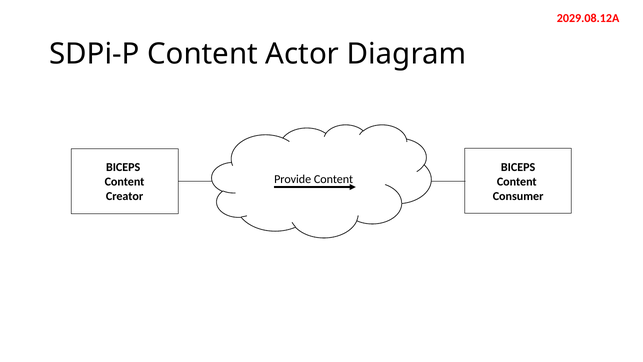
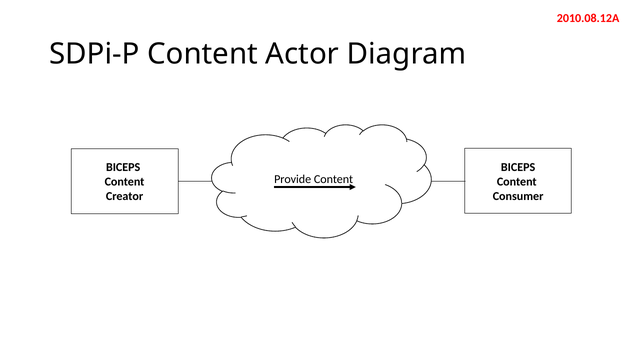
2029.08.12A: 2029.08.12A -> 2010.08.12A
